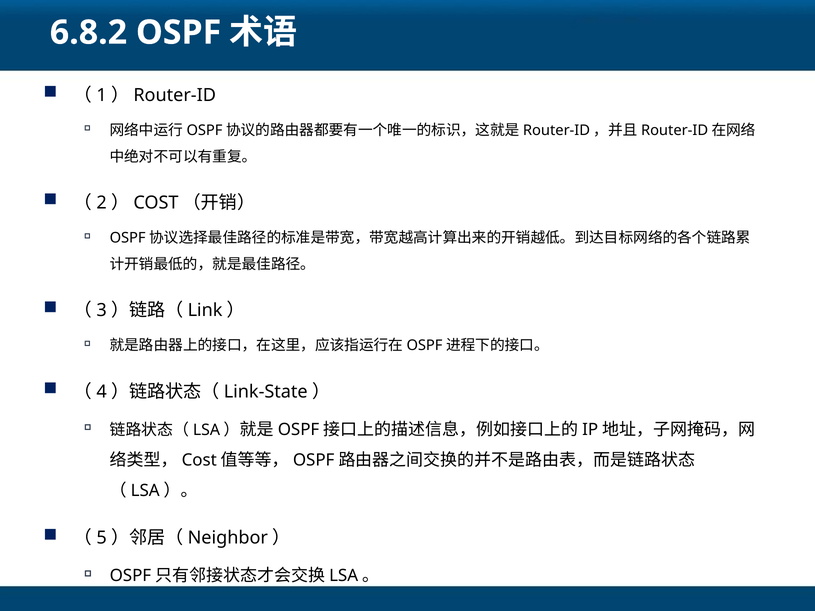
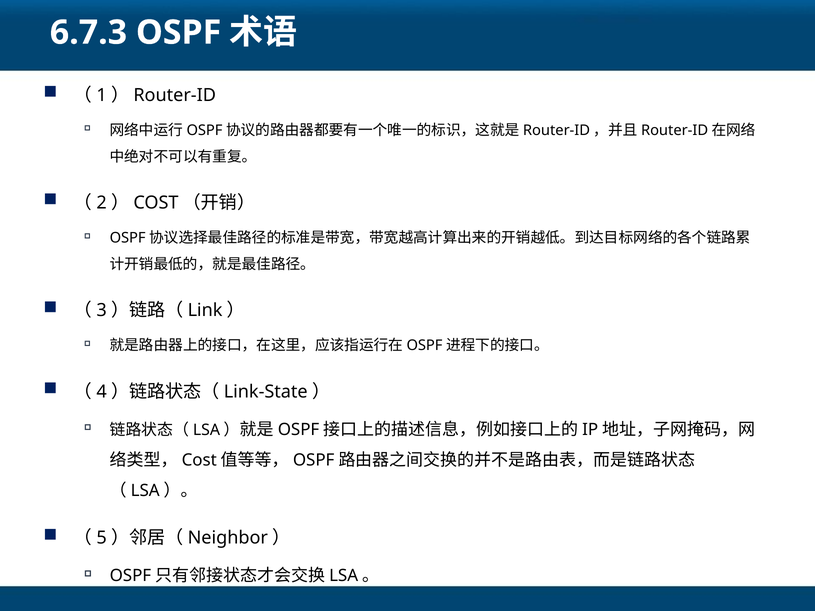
6.8.2: 6.8.2 -> 6.7.3
